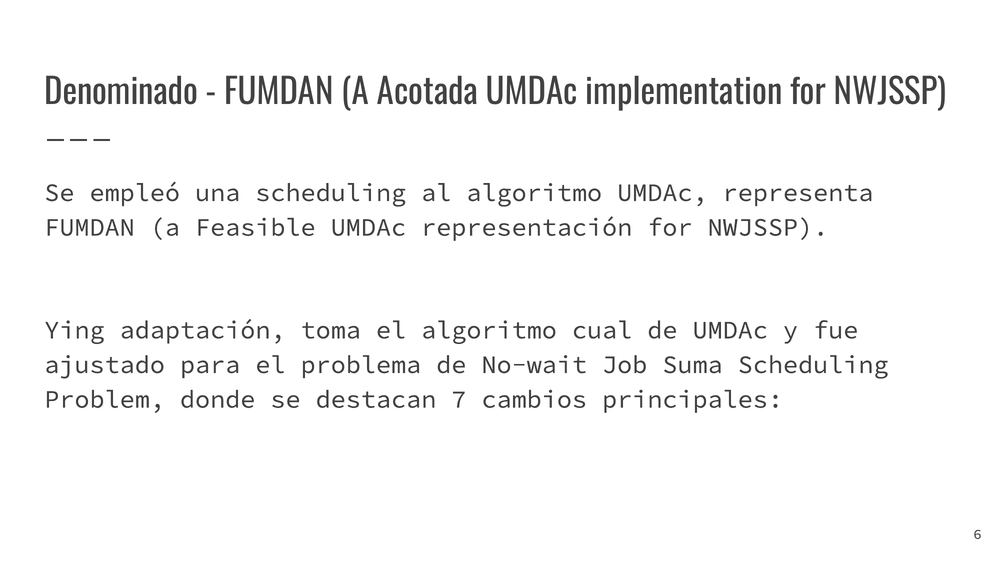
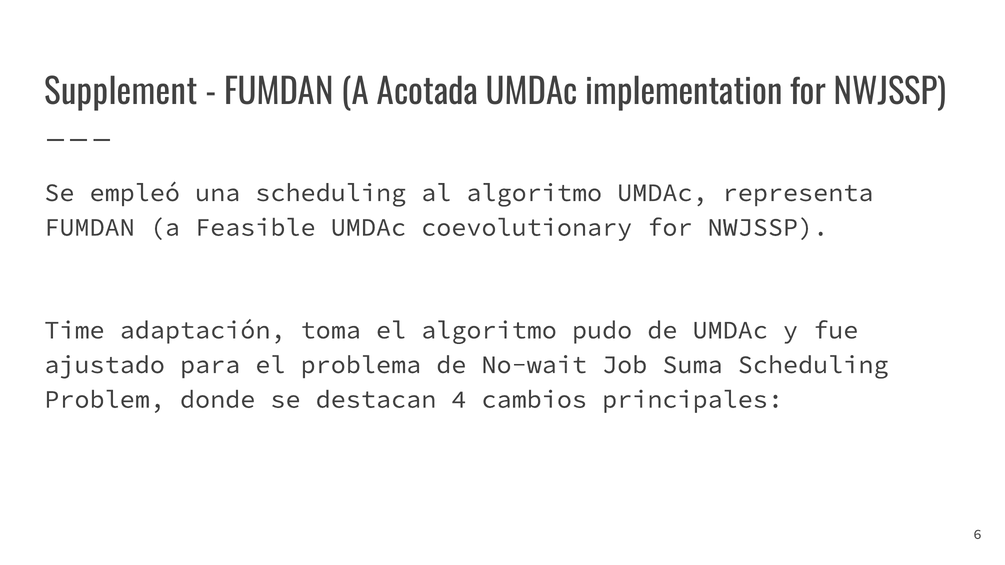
Denominado: Denominado -> Supplement
representación: representación -> coevolutionary
Ying: Ying -> Time
cual: cual -> pudo
7: 7 -> 4
